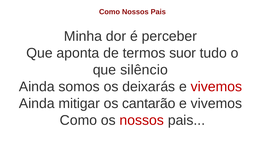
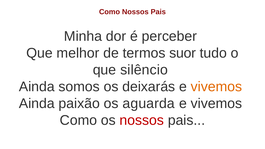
aponta: aponta -> melhor
vivemos at (216, 87) colour: red -> orange
mitigar: mitigar -> paixão
cantarão: cantarão -> aguarda
